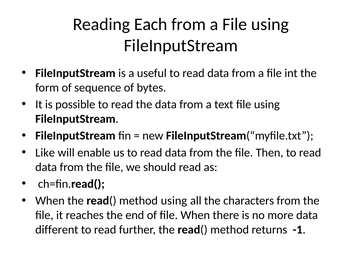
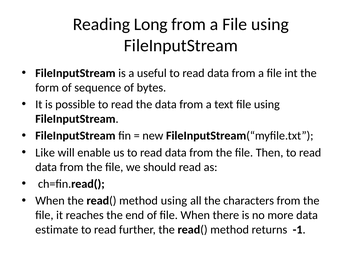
Each: Each -> Long
different: different -> estimate
